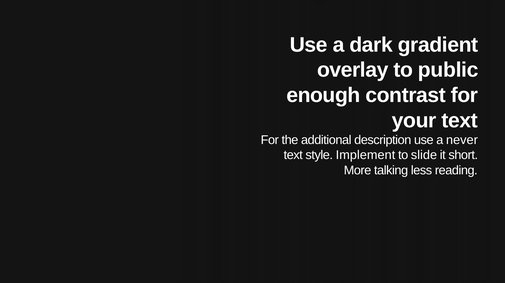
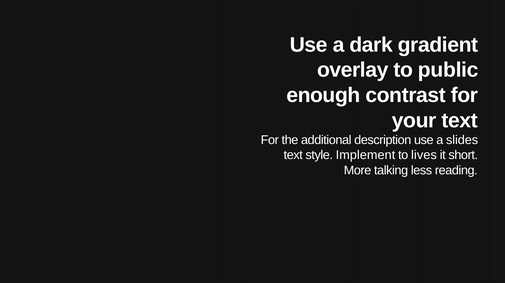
never: never -> slides
slide: slide -> lives
